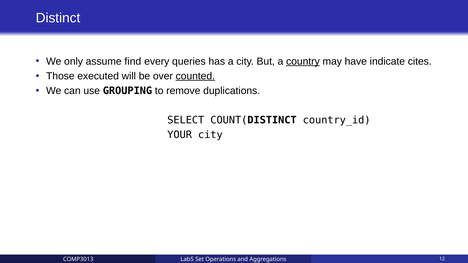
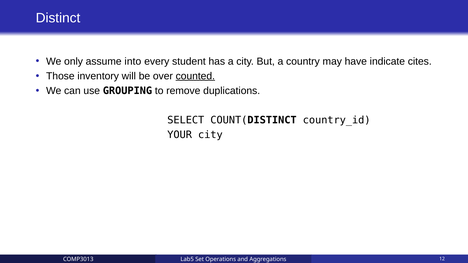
find: find -> into
queries: queries -> student
country underline: present -> none
executed: executed -> inventory
